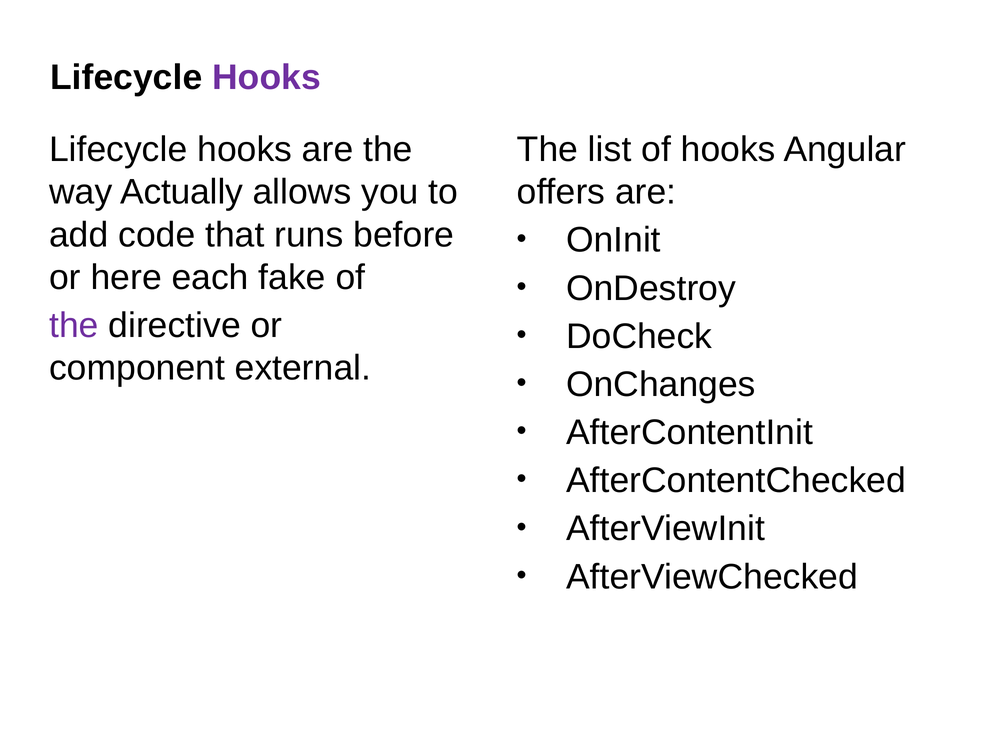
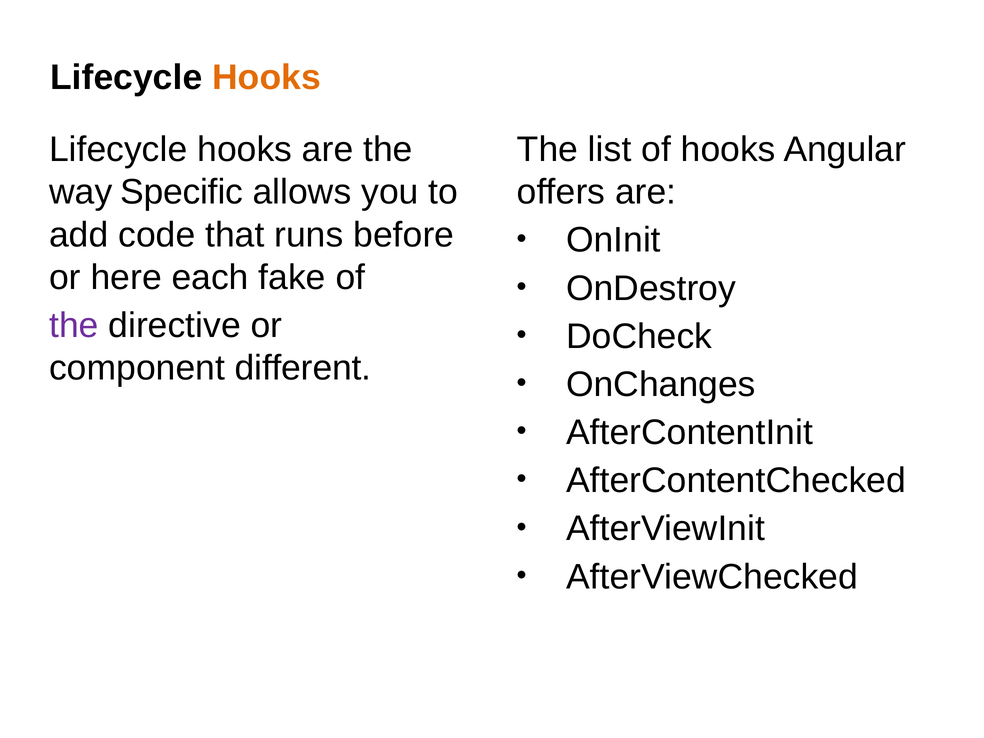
Hooks at (267, 78) colour: purple -> orange
Actually: Actually -> Specific
external: external -> different
